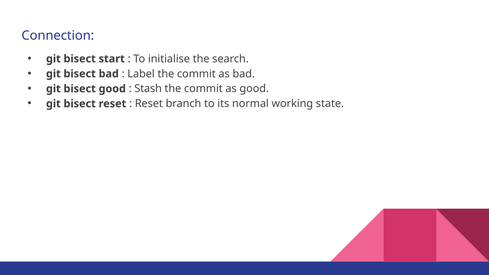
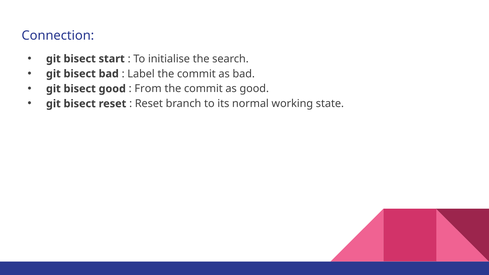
Stash: Stash -> From
